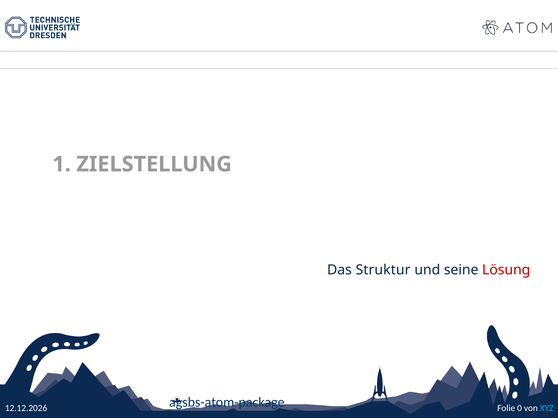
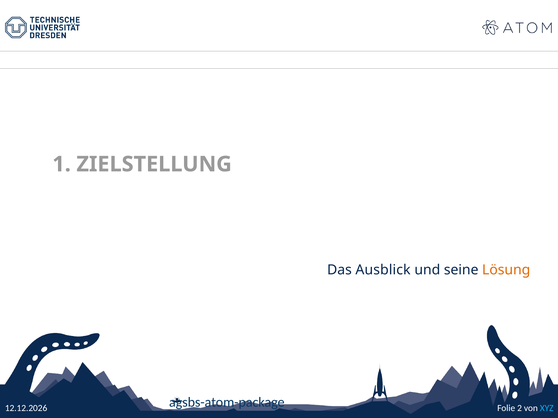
Struktur: Struktur -> Ausblick
Lösung colour: red -> orange
0: 0 -> 2
